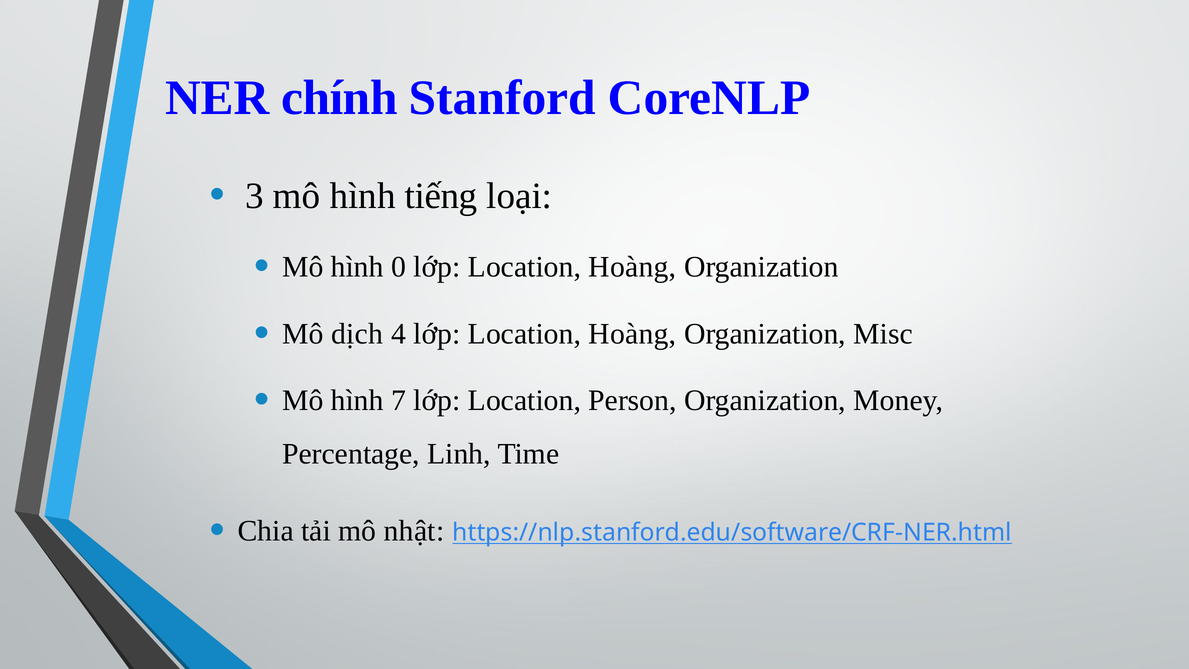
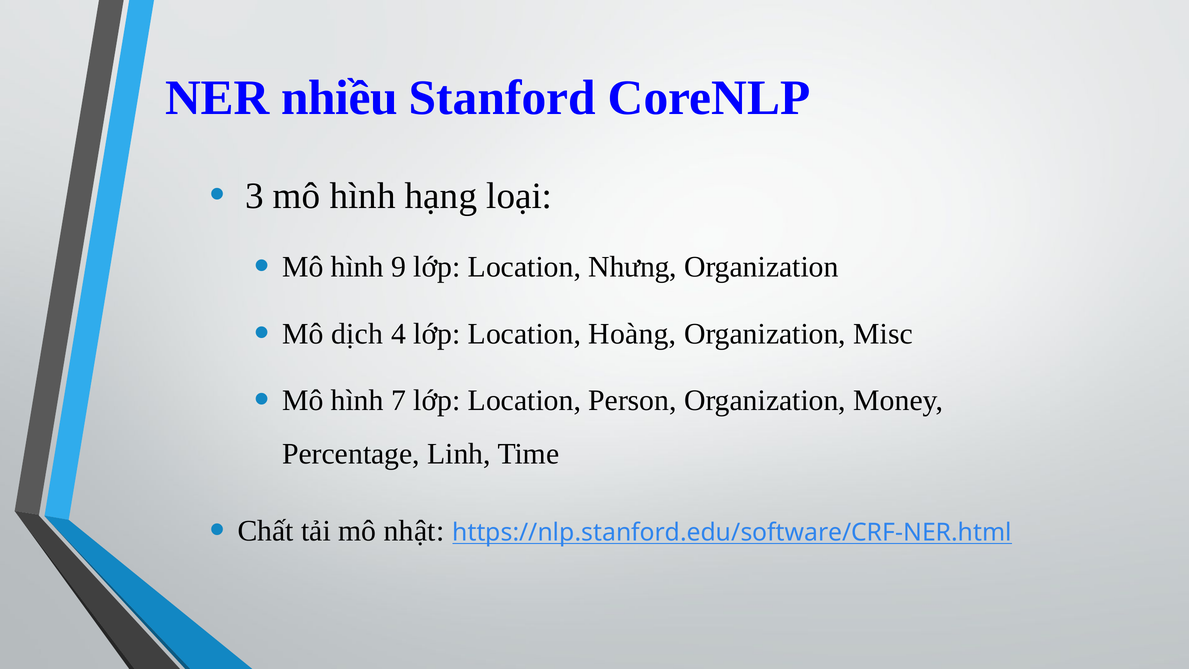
chính: chính -> nhiều
tiếng: tiếng -> hạng
0: 0 -> 9
Hoàng at (632, 267): Hoàng -> Nhưng
Chia: Chia -> Chất
